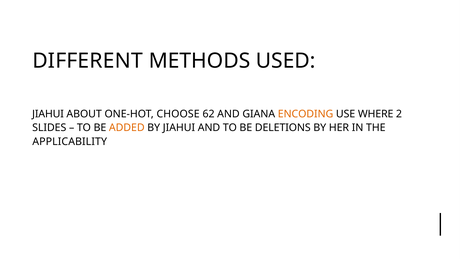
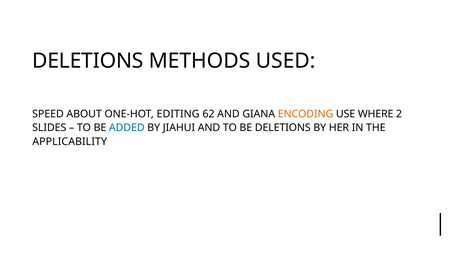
DIFFERENT at (88, 61): DIFFERENT -> DELETIONS
JIAHUI at (48, 114): JIAHUI -> SPEED
CHOOSE: CHOOSE -> EDITING
ADDED colour: orange -> blue
